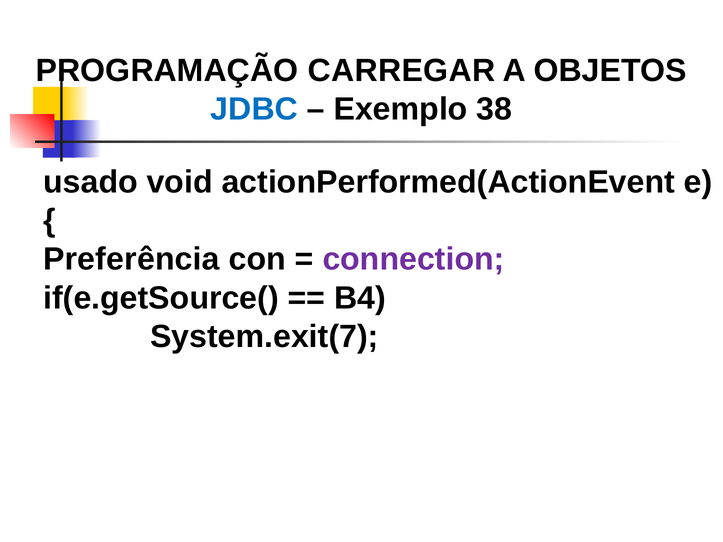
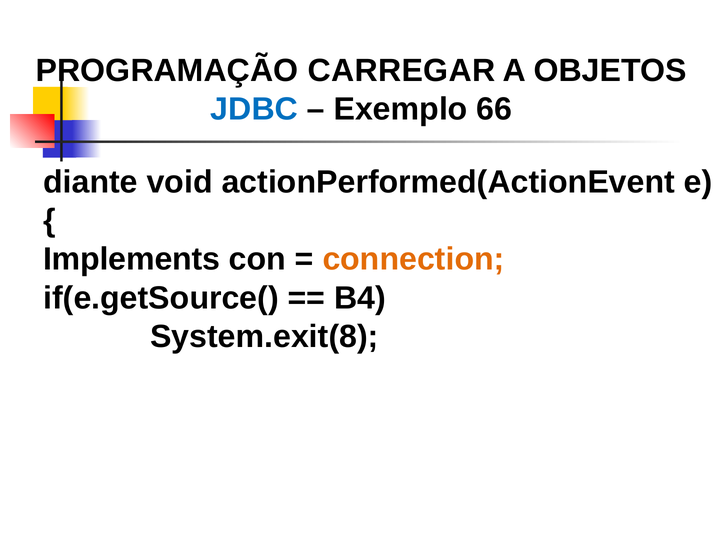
38: 38 -> 66
usado: usado -> diante
Preferência: Preferência -> Implements
connection colour: purple -> orange
System.exit(7: System.exit(7 -> System.exit(8
